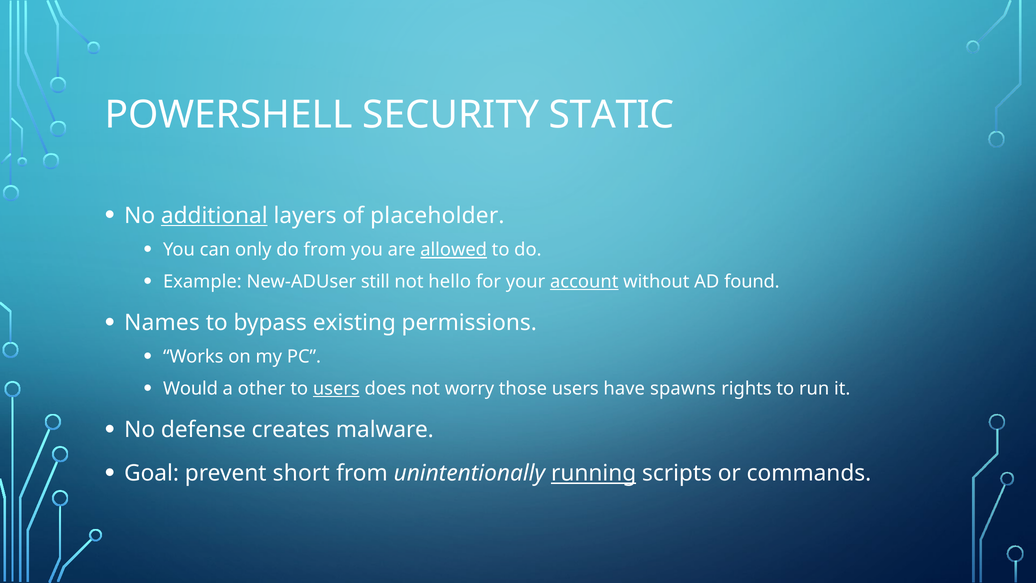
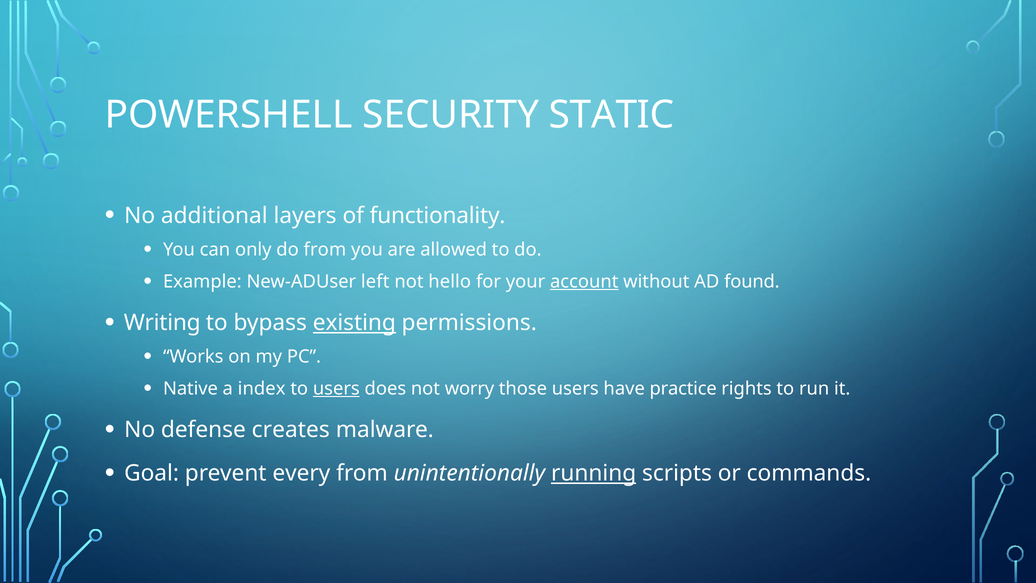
additional underline: present -> none
placeholder: placeholder -> functionality
allowed underline: present -> none
still: still -> left
Names: Names -> Writing
existing underline: none -> present
Would: Would -> Native
other: other -> index
spawns: spawns -> practice
short: short -> every
